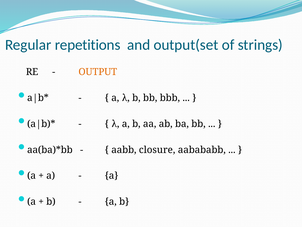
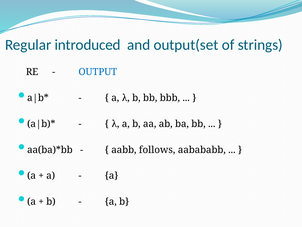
repetitions: repetitions -> introduced
OUTPUT colour: orange -> blue
closure: closure -> follows
